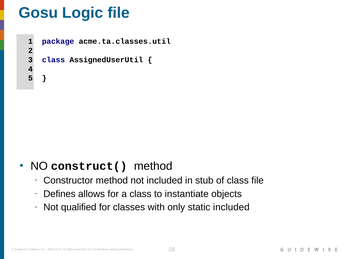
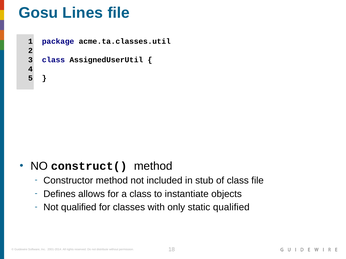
Logic: Logic -> Lines
static included: included -> qualified
